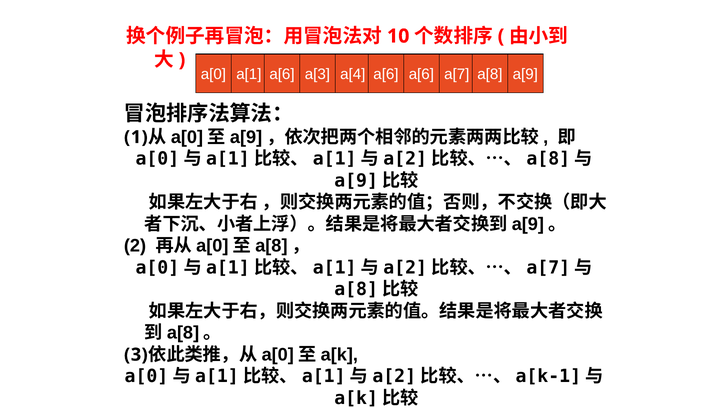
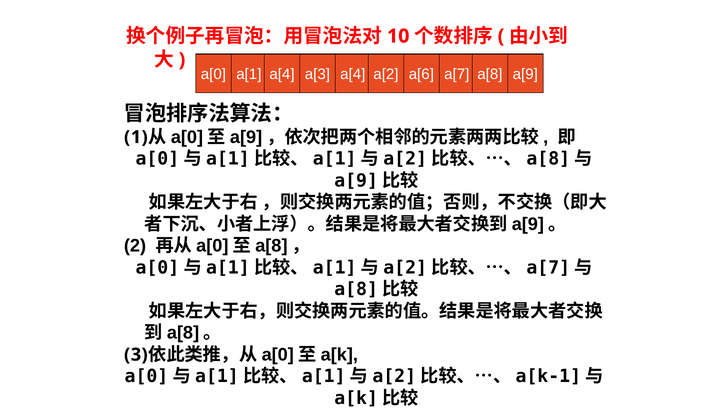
a[1 a[6: a[6 -> a[4
a[4 a[6: a[6 -> a[2
